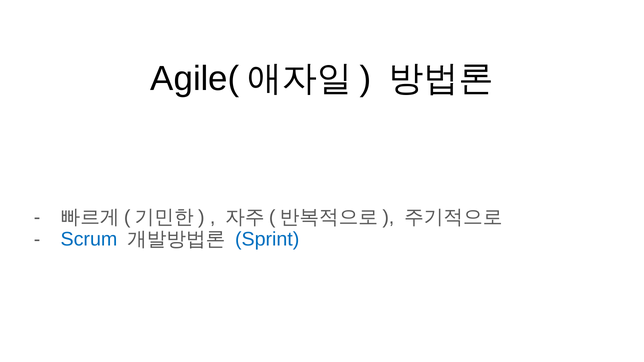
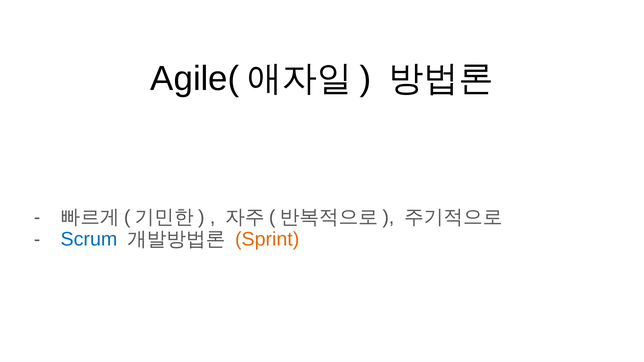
Sprint colour: blue -> orange
